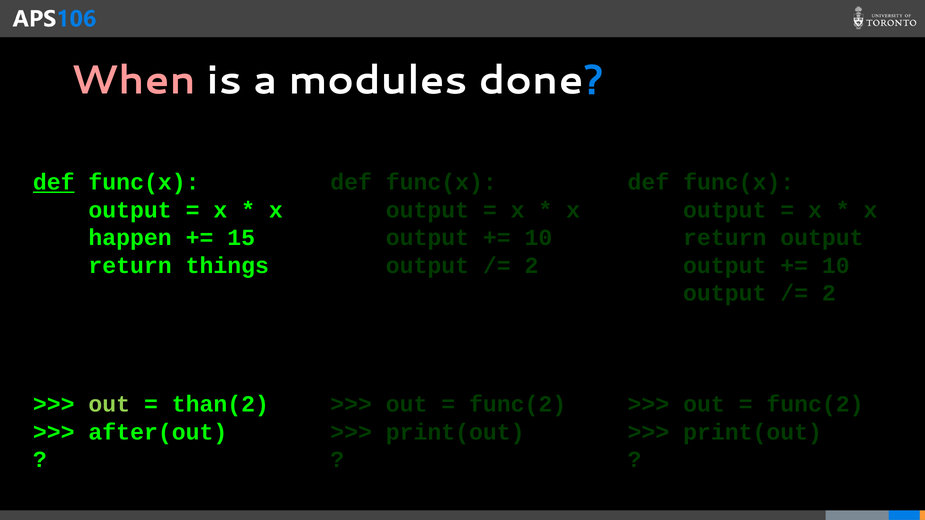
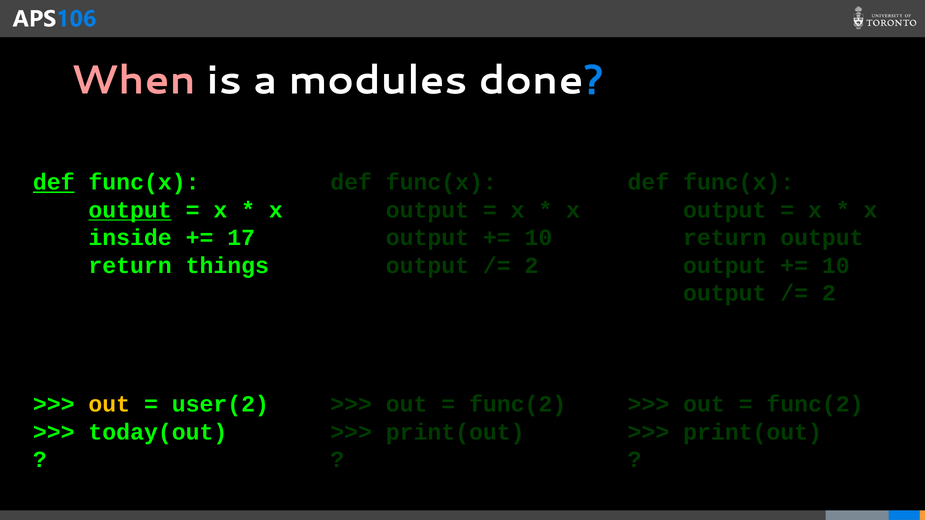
output at (130, 210) underline: none -> present
happen: happen -> inside
15: 15 -> 17
out at (109, 404) colour: light green -> yellow
than(2: than(2 -> user(2
after(out: after(out -> today(out
